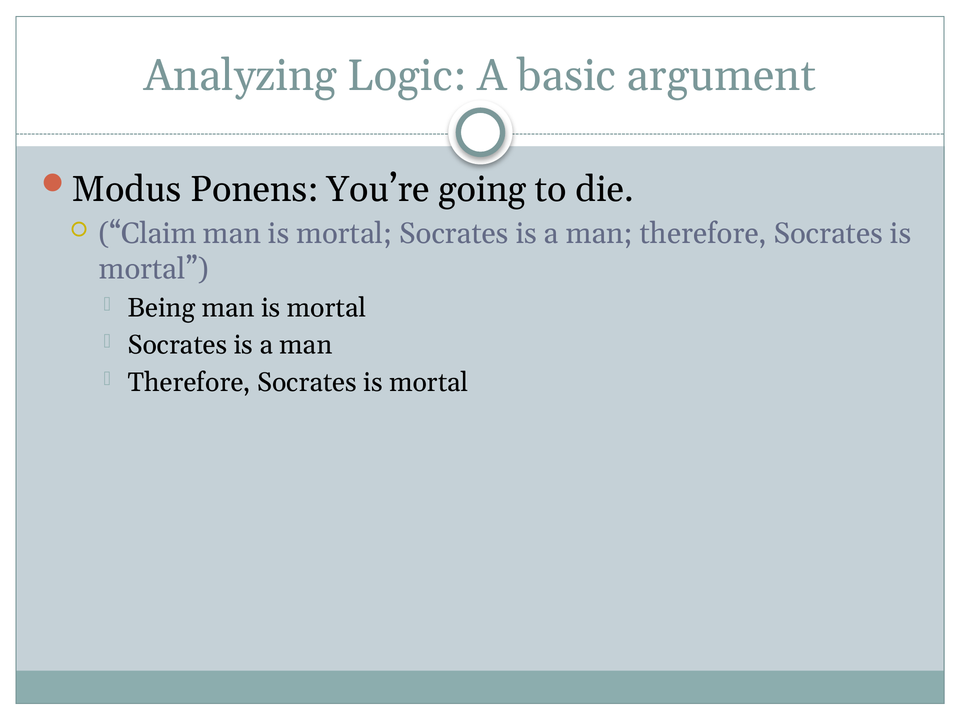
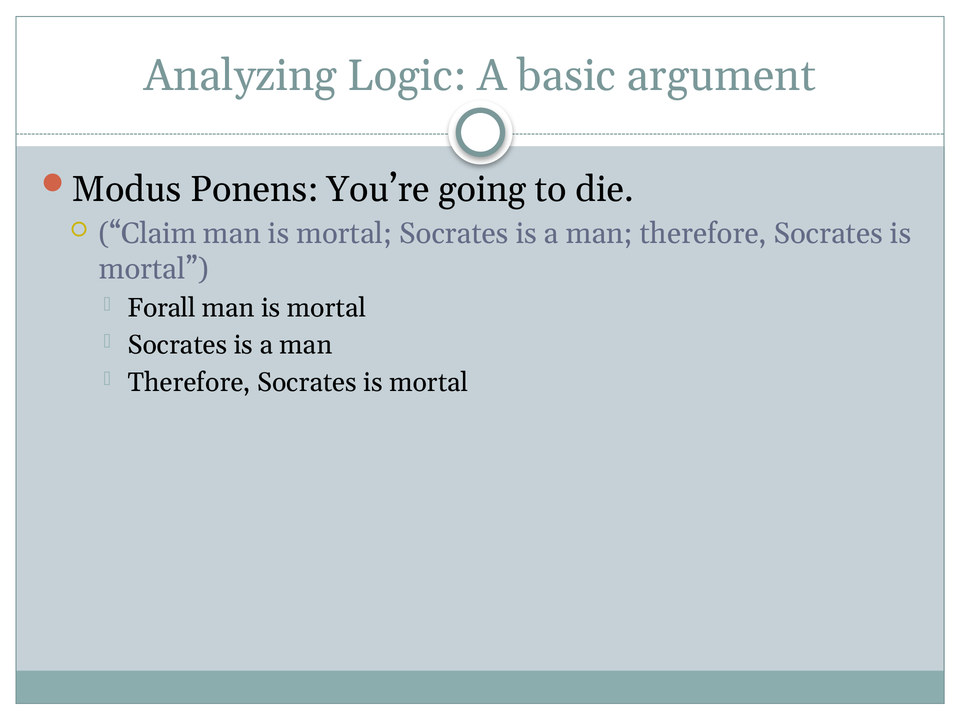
Being: Being -> Forall
